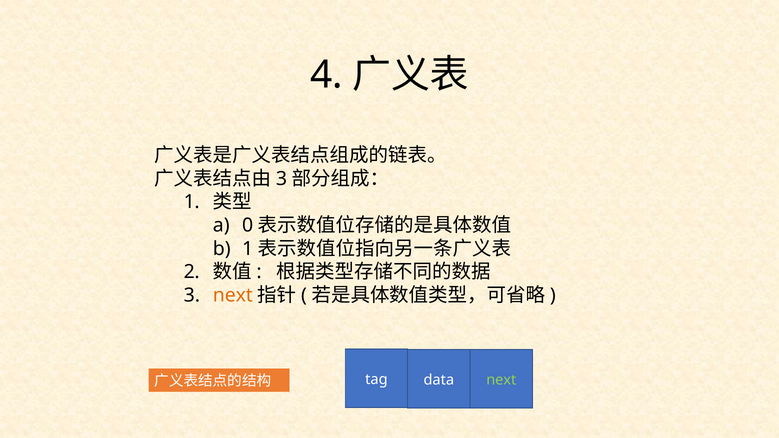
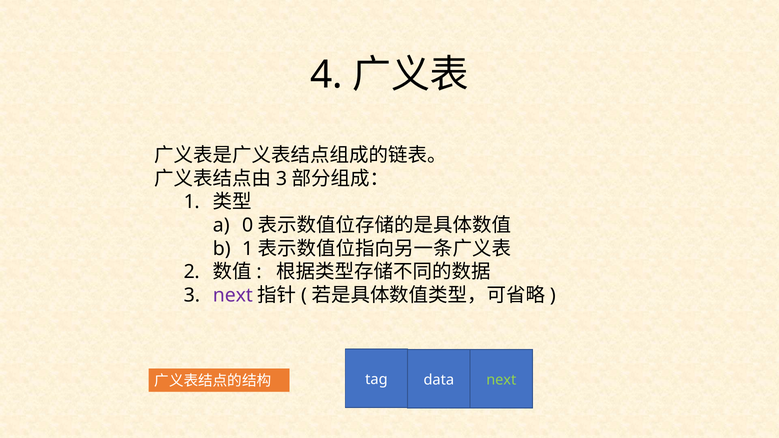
next at (233, 296) colour: orange -> purple
